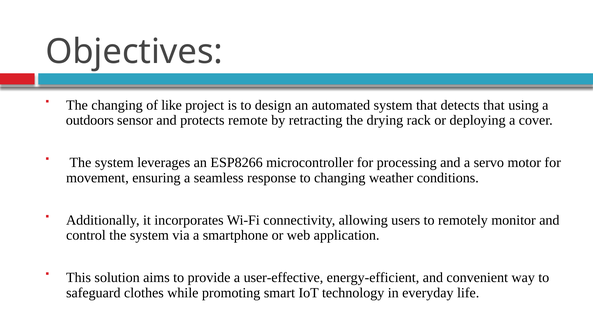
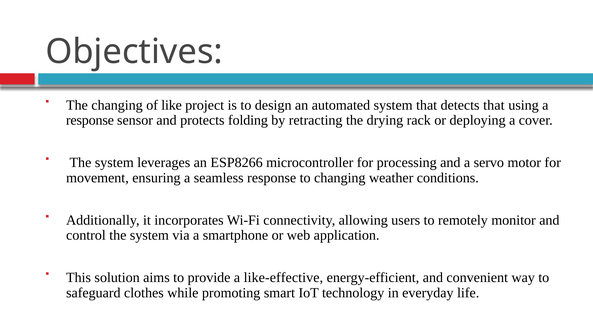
outdoors at (90, 120): outdoors -> response
remote: remote -> folding
user-effective: user-effective -> like-effective
